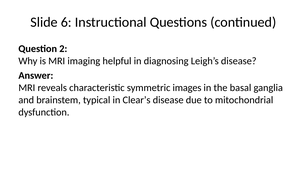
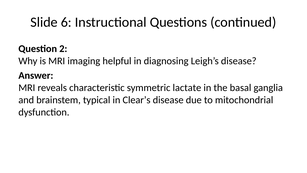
images: images -> lactate
